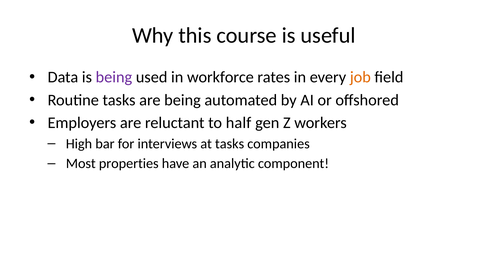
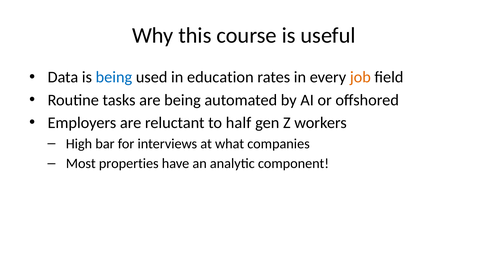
being at (114, 77) colour: purple -> blue
workforce: workforce -> education
at tasks: tasks -> what
